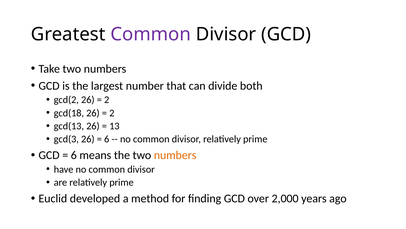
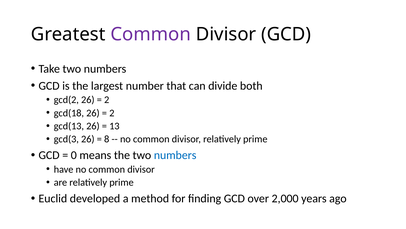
6 at (107, 139): 6 -> 8
6 at (74, 155): 6 -> 0
numbers at (175, 155) colour: orange -> blue
